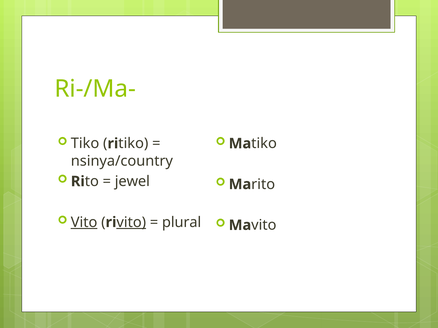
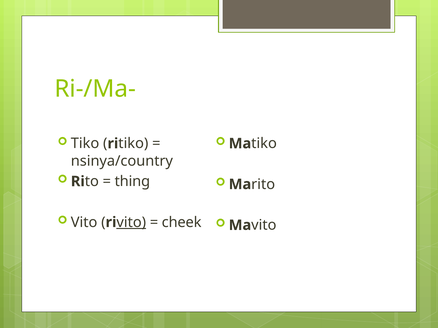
jewel: jewel -> thing
Vito at (84, 223) underline: present -> none
plural: plural -> cheek
